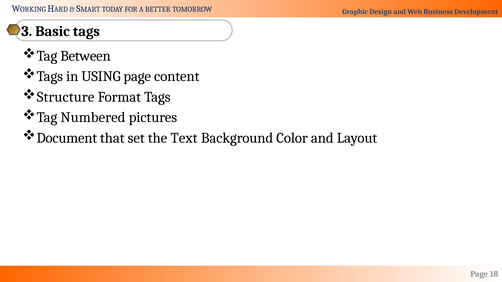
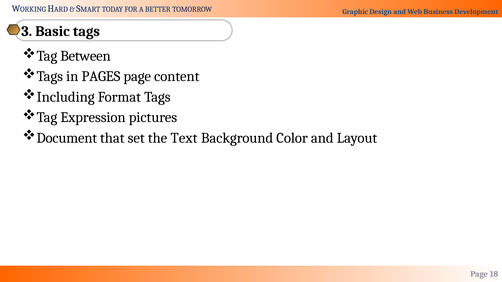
USING: USING -> PAGES
Structure: Structure -> Including
Numbered: Numbered -> Expression
